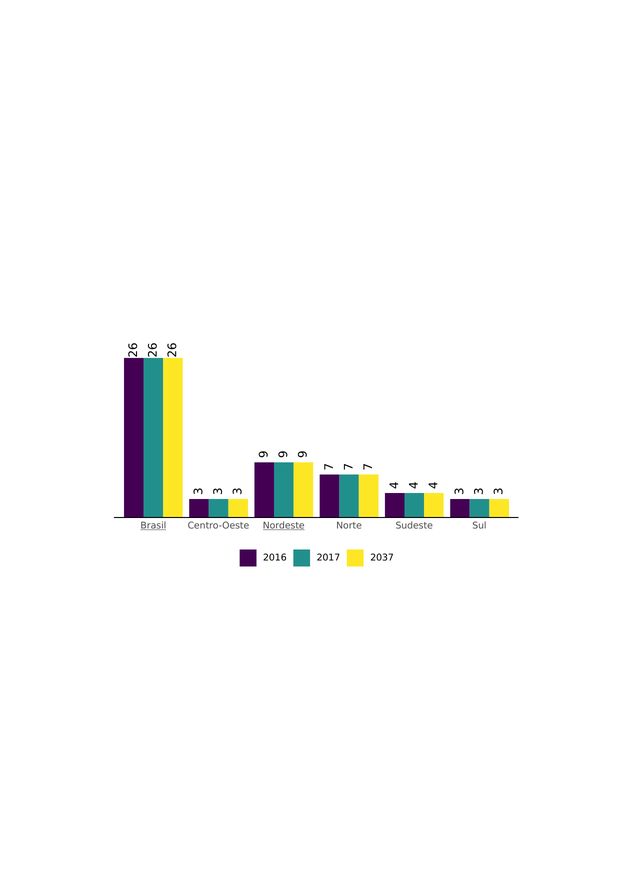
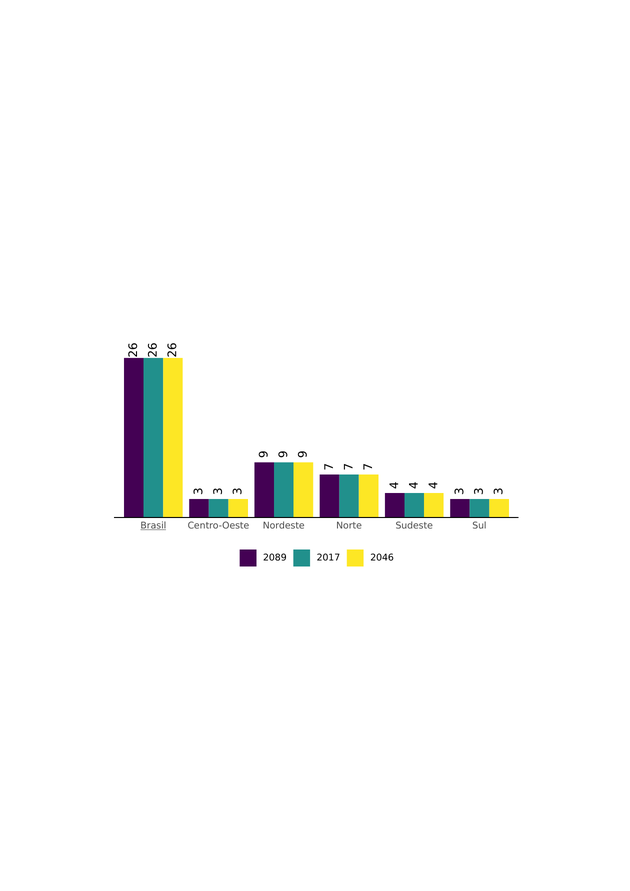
Nordeste underline: present -> none
2016: 2016 -> 2089
2037: 2037 -> 2046
